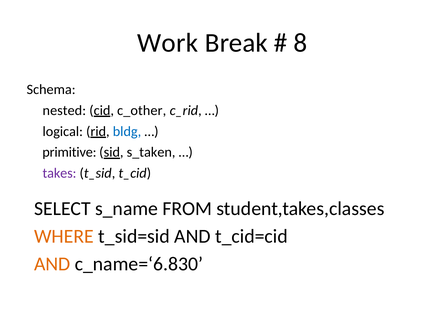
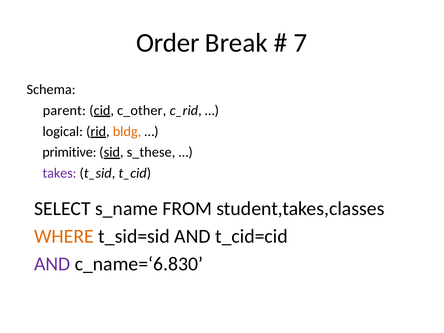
Work: Work -> Order
8: 8 -> 7
nested: nested -> parent
bldg colour: blue -> orange
s_taken: s_taken -> s_these
AND at (52, 264) colour: orange -> purple
